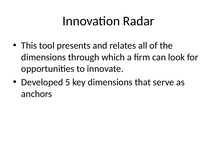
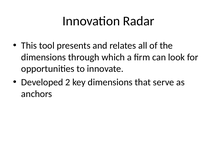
5: 5 -> 2
